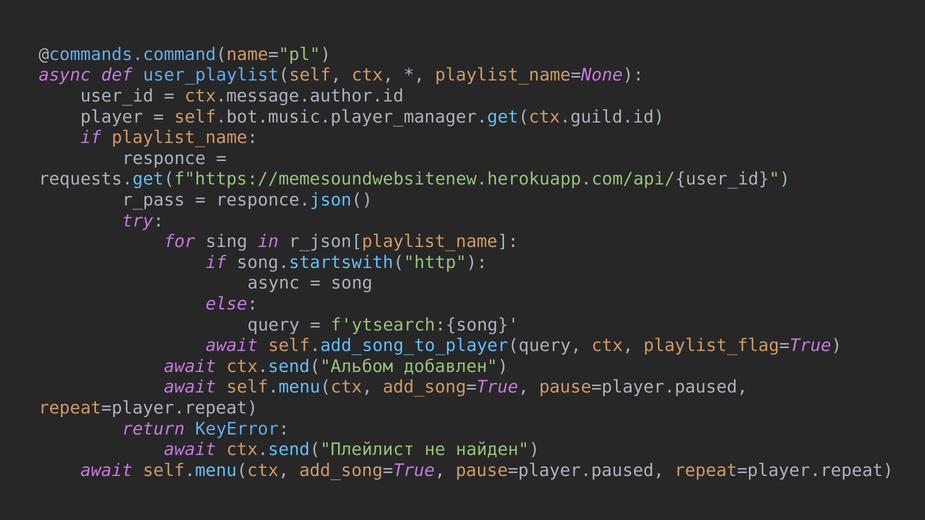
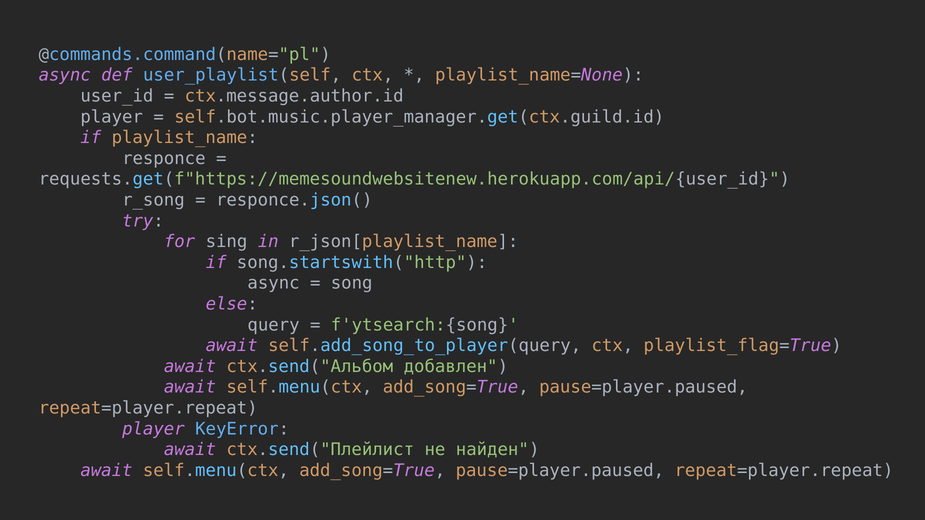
r_pass: r_pass -> r_song
return at (153, 429): return -> player
